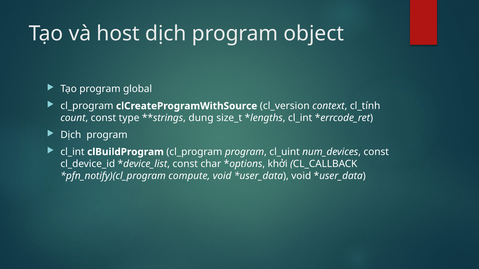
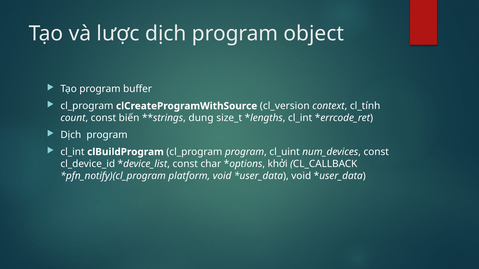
host: host -> lược
global: global -> buffer
type: type -> biến
compute: compute -> platform
